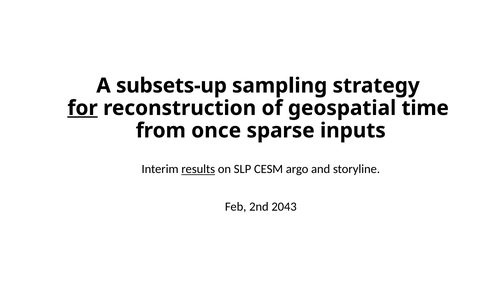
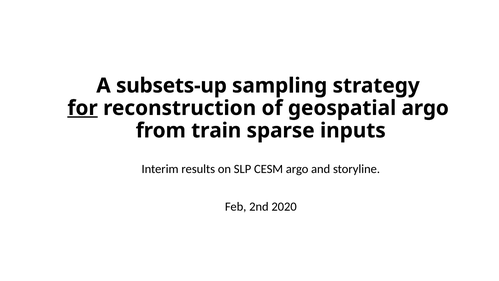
geospatial time: time -> argo
once: once -> train
results underline: present -> none
2043: 2043 -> 2020
